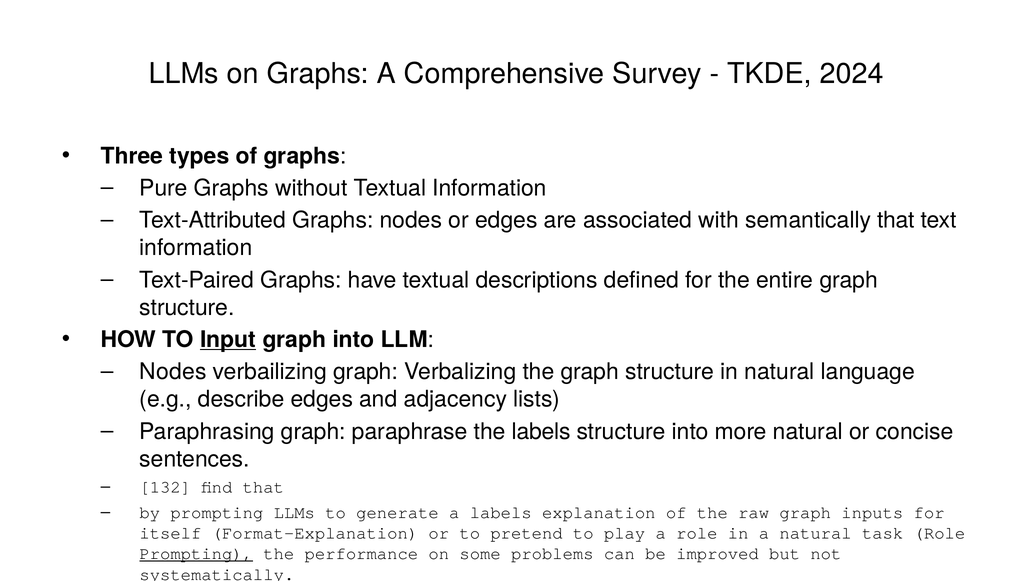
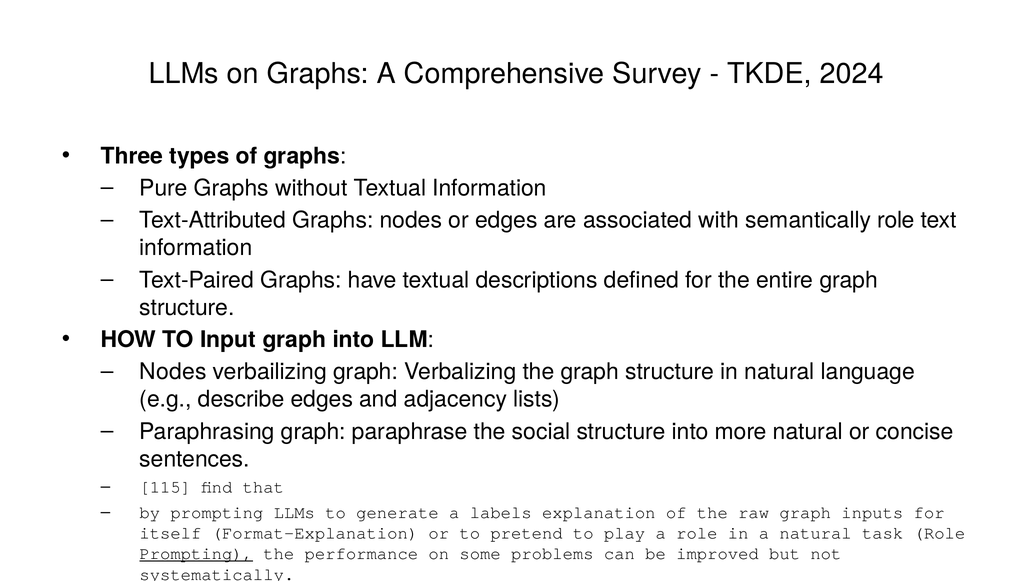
semantically that: that -> role
Input at (228, 340) underline: present -> none
the labels: labels -> social
132: 132 -> 115
